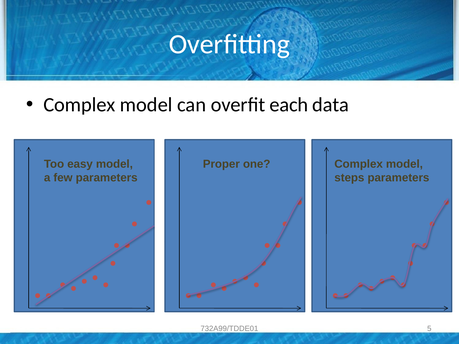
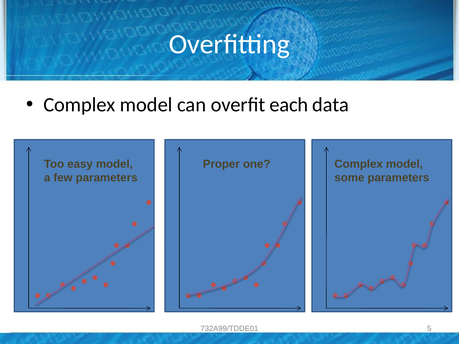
steps: steps -> some
